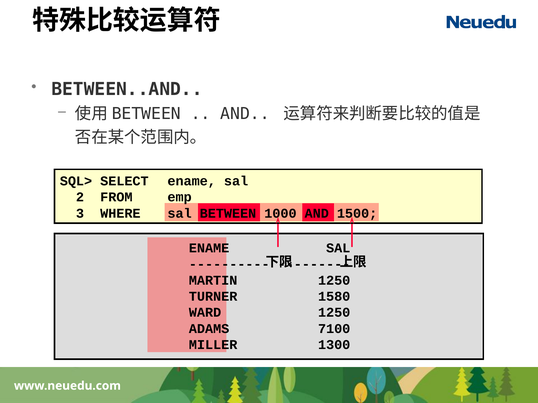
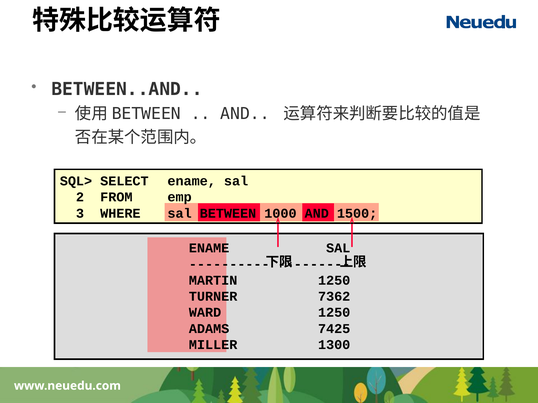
1580: 1580 -> 7362
7100: 7100 -> 7425
